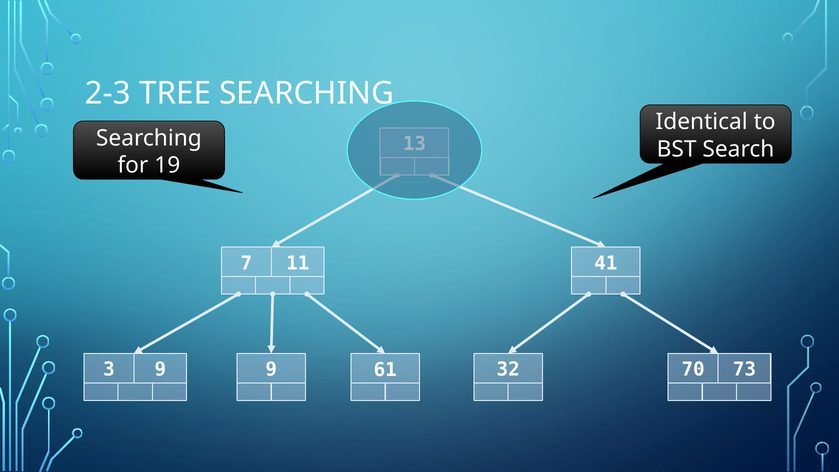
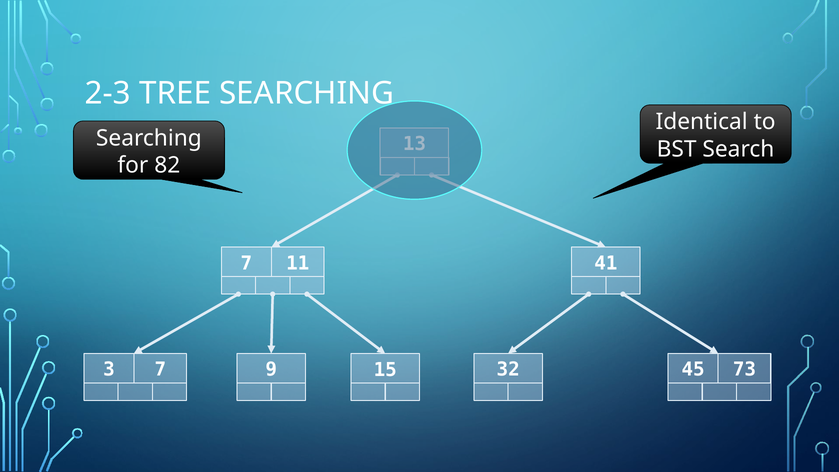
19: 19 -> 82
3 9: 9 -> 7
61: 61 -> 15
70: 70 -> 45
